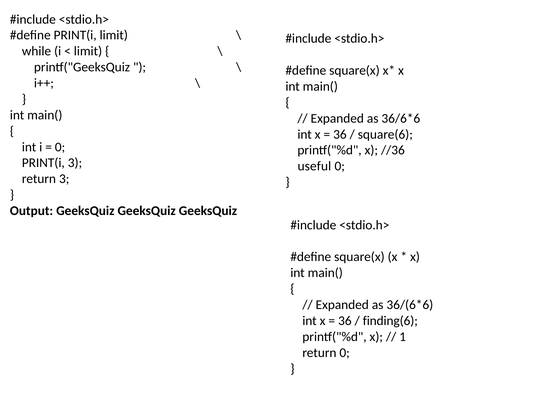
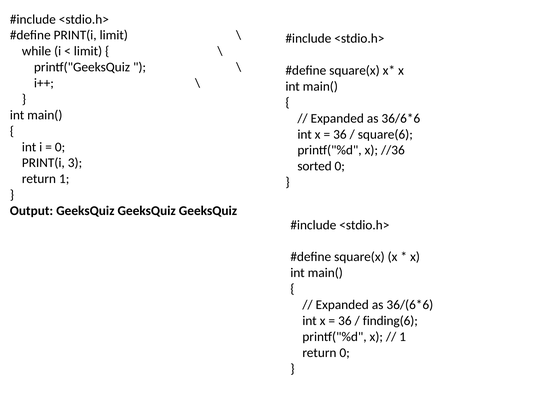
useful: useful -> sorted
return 3: 3 -> 1
